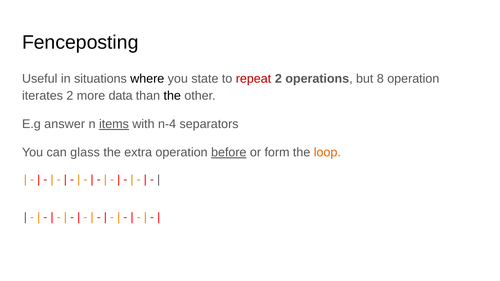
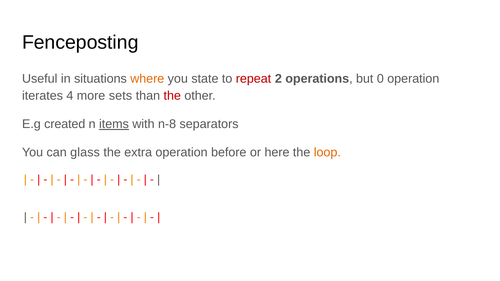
where colour: black -> orange
8: 8 -> 0
iterates 2: 2 -> 4
data: data -> sets
the at (172, 96) colour: black -> red
answer: answer -> created
n-4: n-4 -> n-8
before underline: present -> none
form: form -> here
